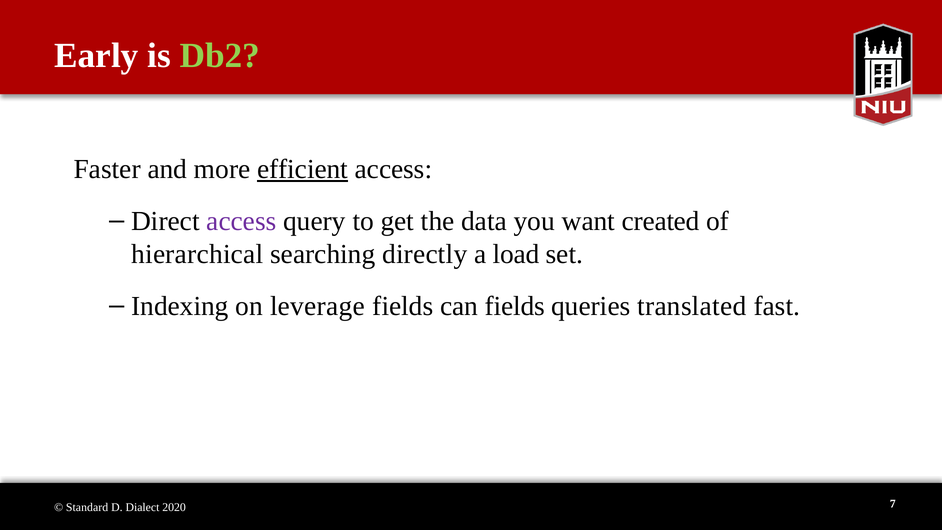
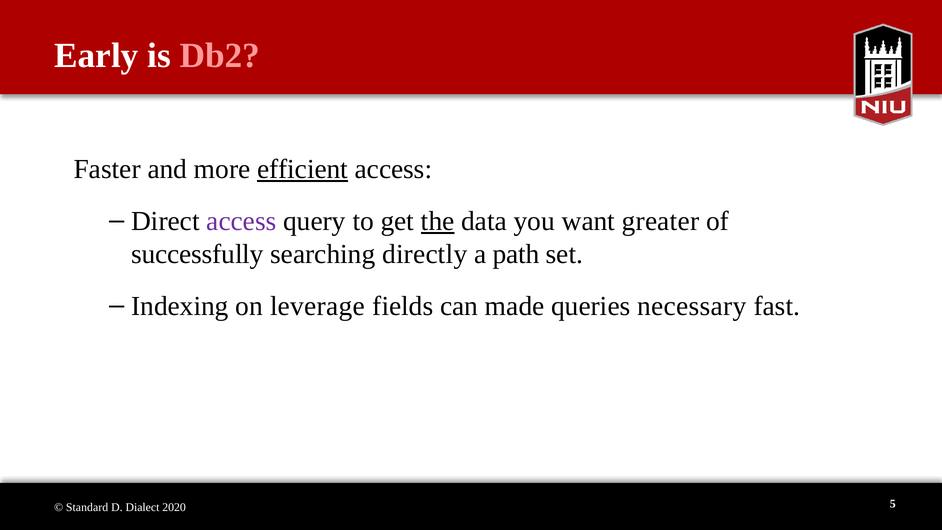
Db2 colour: light green -> pink
the underline: none -> present
created: created -> greater
hierarchical: hierarchical -> successfully
load: load -> path
can fields: fields -> made
translated: translated -> necessary
7: 7 -> 5
